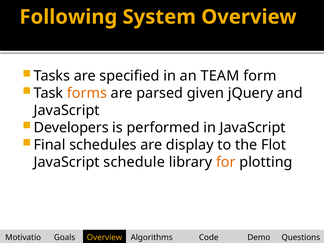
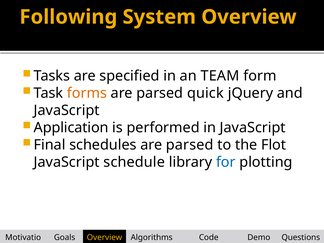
given: given -> quick
Developers: Developers -> Application
schedules are display: display -> parsed
for colour: orange -> blue
